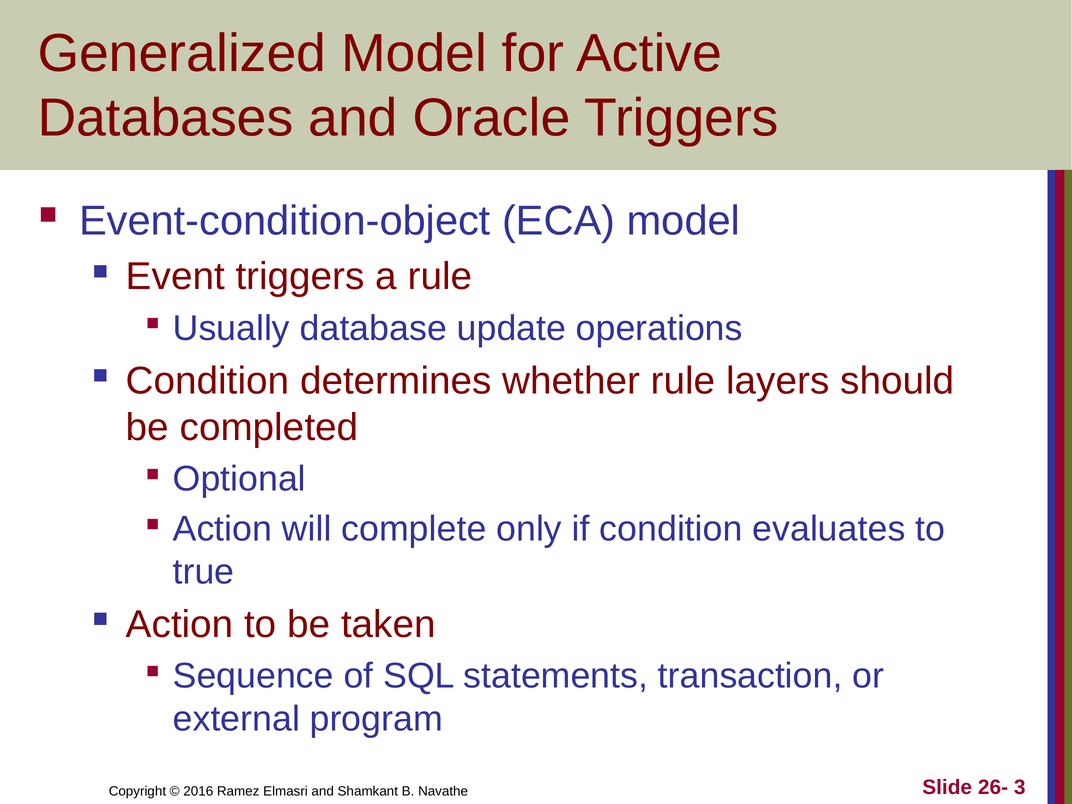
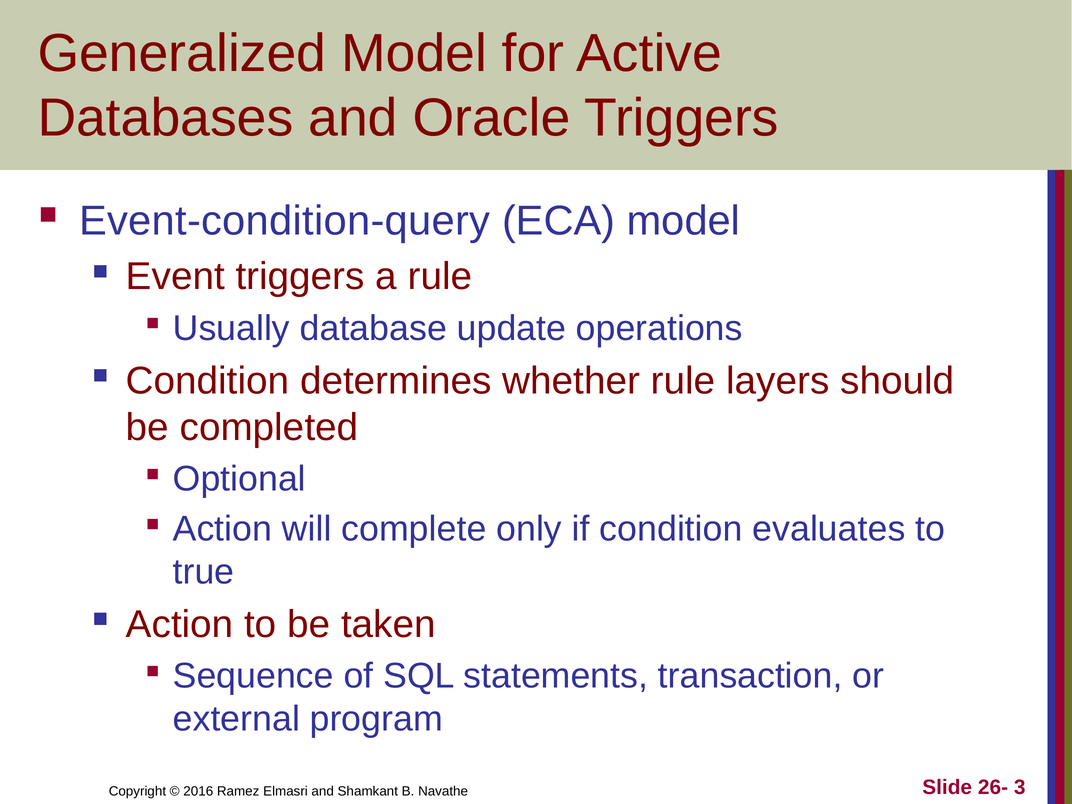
Event-condition-object: Event-condition-object -> Event-condition-query
